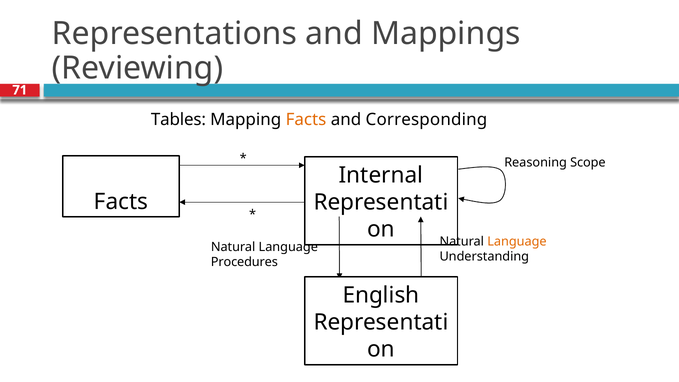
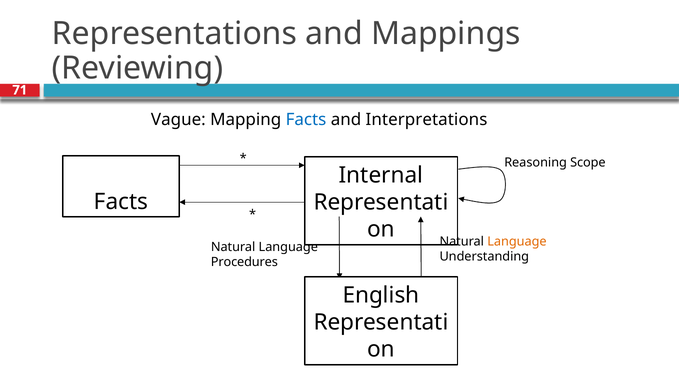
Tables: Tables -> Vague
Facts at (306, 120) colour: orange -> blue
Corresponding: Corresponding -> Interpretations
